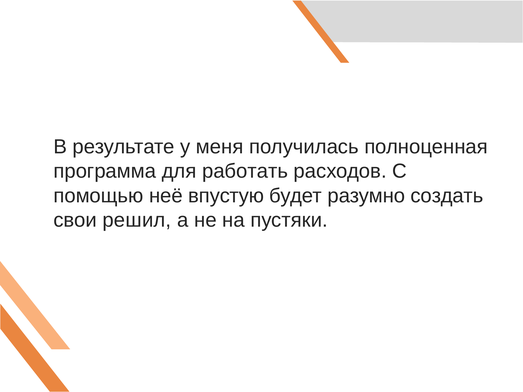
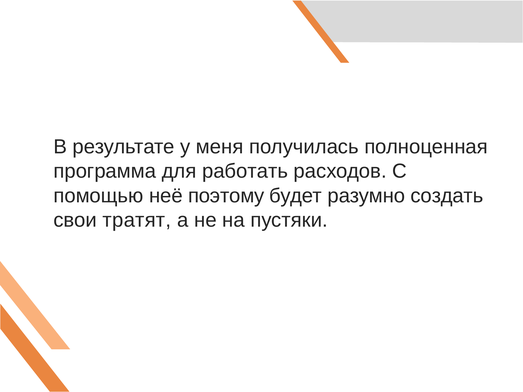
впустую: впустую -> поэтому
решил: решил -> тратят
